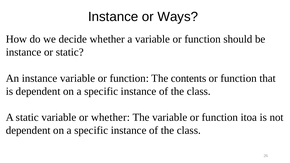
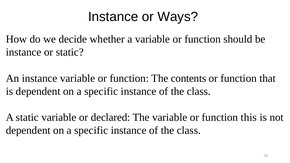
or whether: whether -> declared
itoa: itoa -> this
